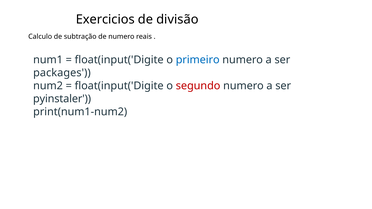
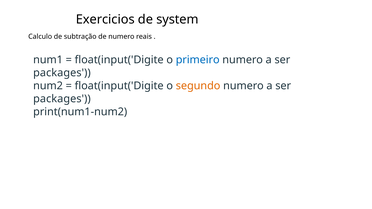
divisão: divisão -> system
segundo colour: red -> orange
pyinstaler at (62, 99): pyinstaler -> packages
